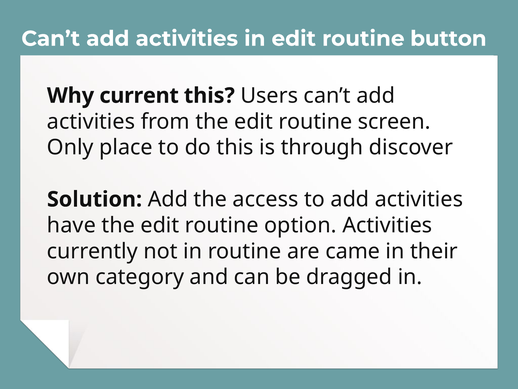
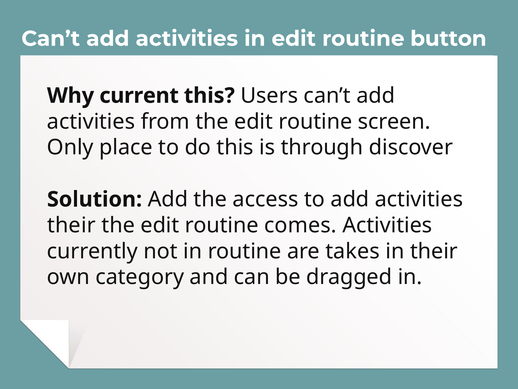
have at (71, 225): have -> their
option: option -> comes
came: came -> takes
